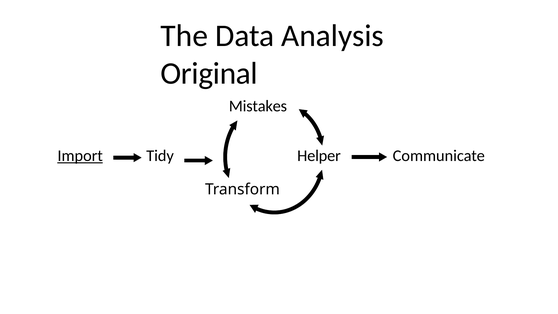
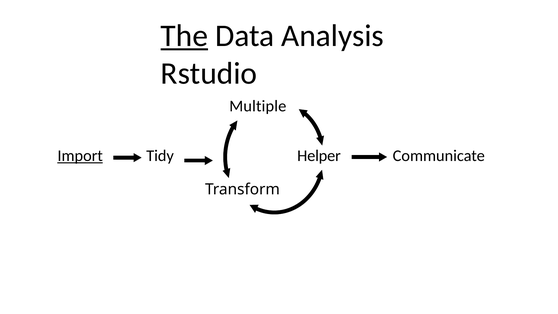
The underline: none -> present
Original: Original -> Rstudio
Mistakes: Mistakes -> Multiple
